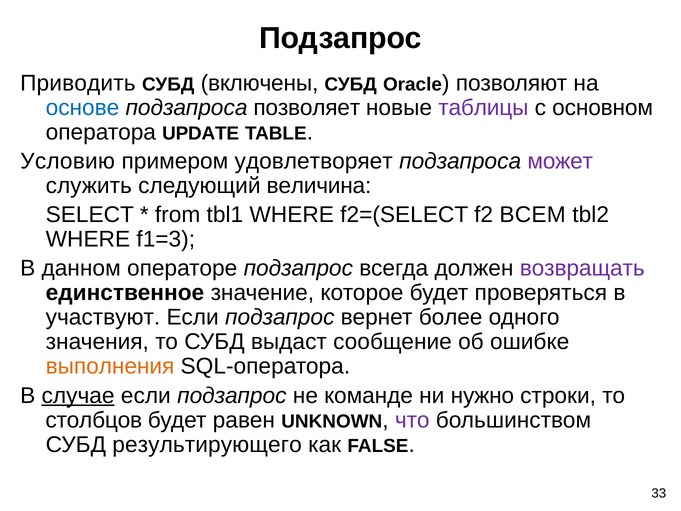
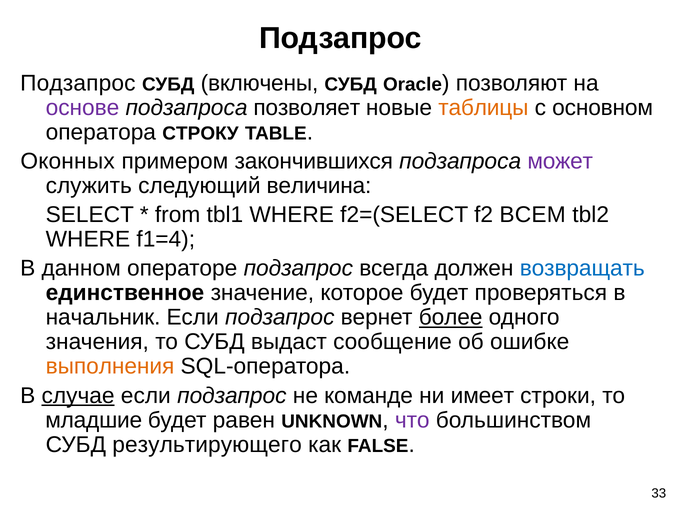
Приводить at (78, 83): Приводить -> Подзапрос
основе colour: blue -> purple
таблицы colour: purple -> orange
UPDATE: UPDATE -> СТРОКУ
Условию: Условию -> Оконных
удовлетворяет: удовлетворяет -> закончившихся
f1=3: f1=3 -> f1=4
возвращать colour: purple -> blue
участвуют: участвуют -> начальник
более underline: none -> present
нужно: нужно -> имеет
столбцов: столбцов -> младшие
